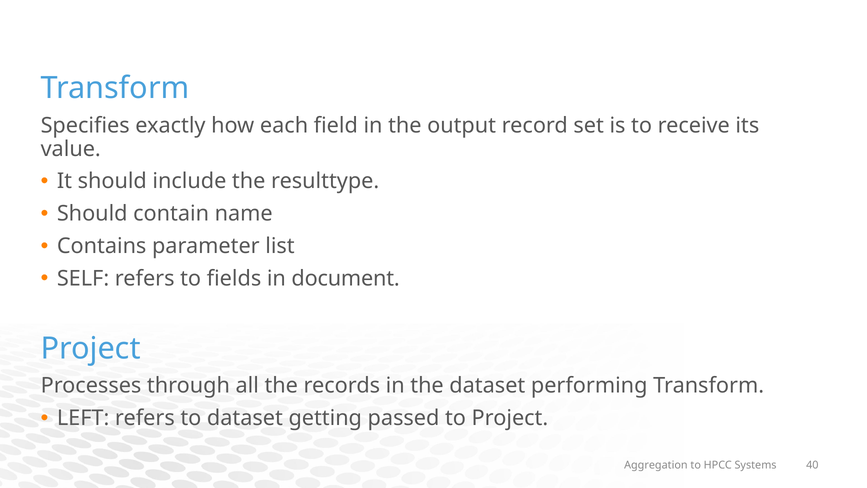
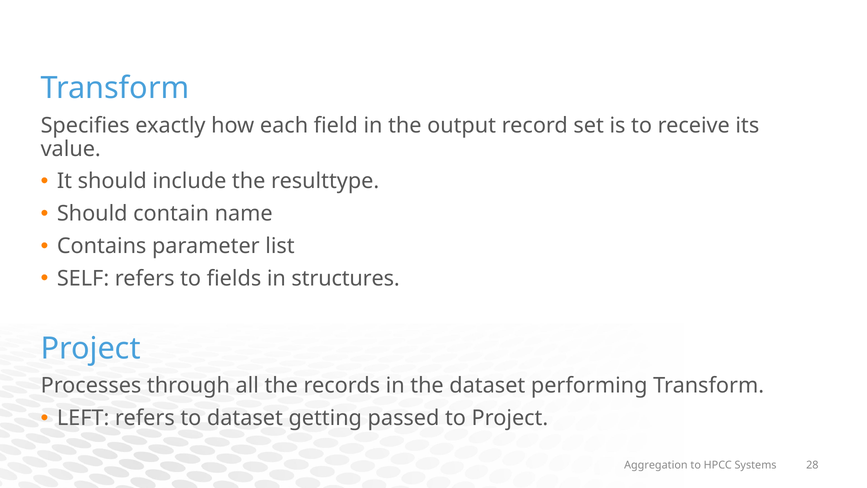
document: document -> structures
40: 40 -> 28
